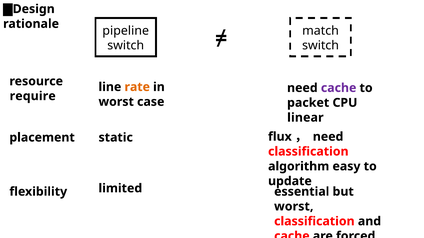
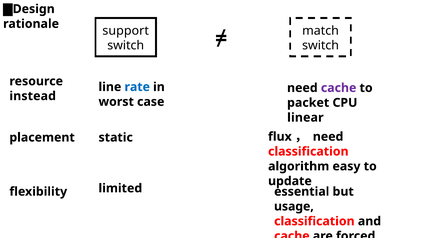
pipeline: pipeline -> support
rate colour: orange -> blue
require: require -> instead
worst at (294, 207): worst -> usage
